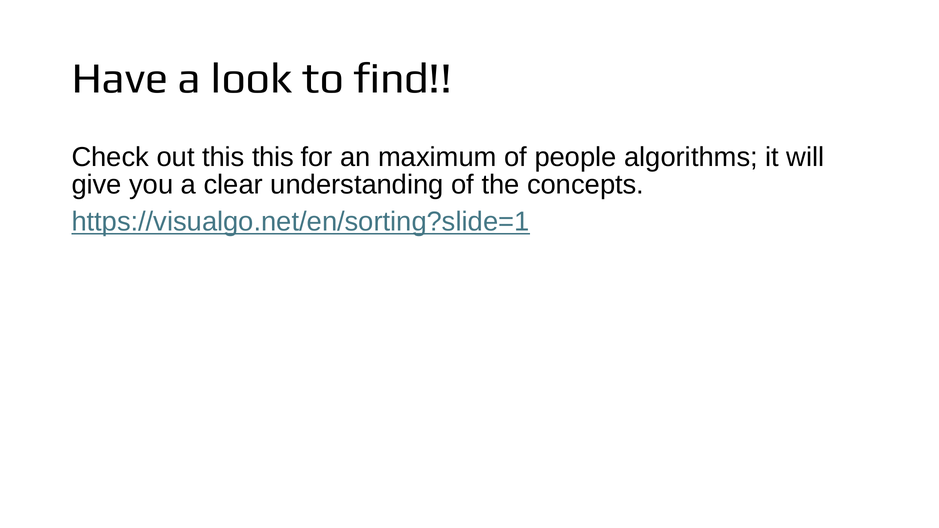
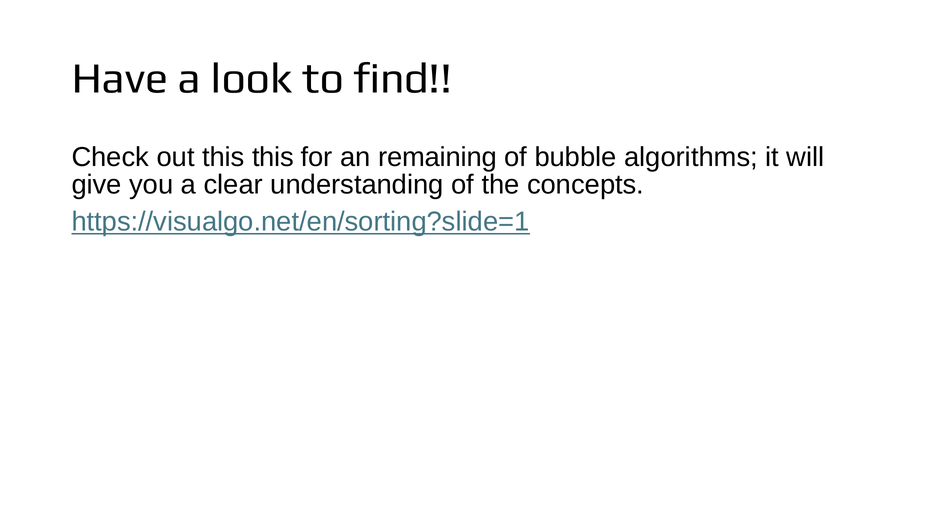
maximum: maximum -> remaining
people: people -> bubble
